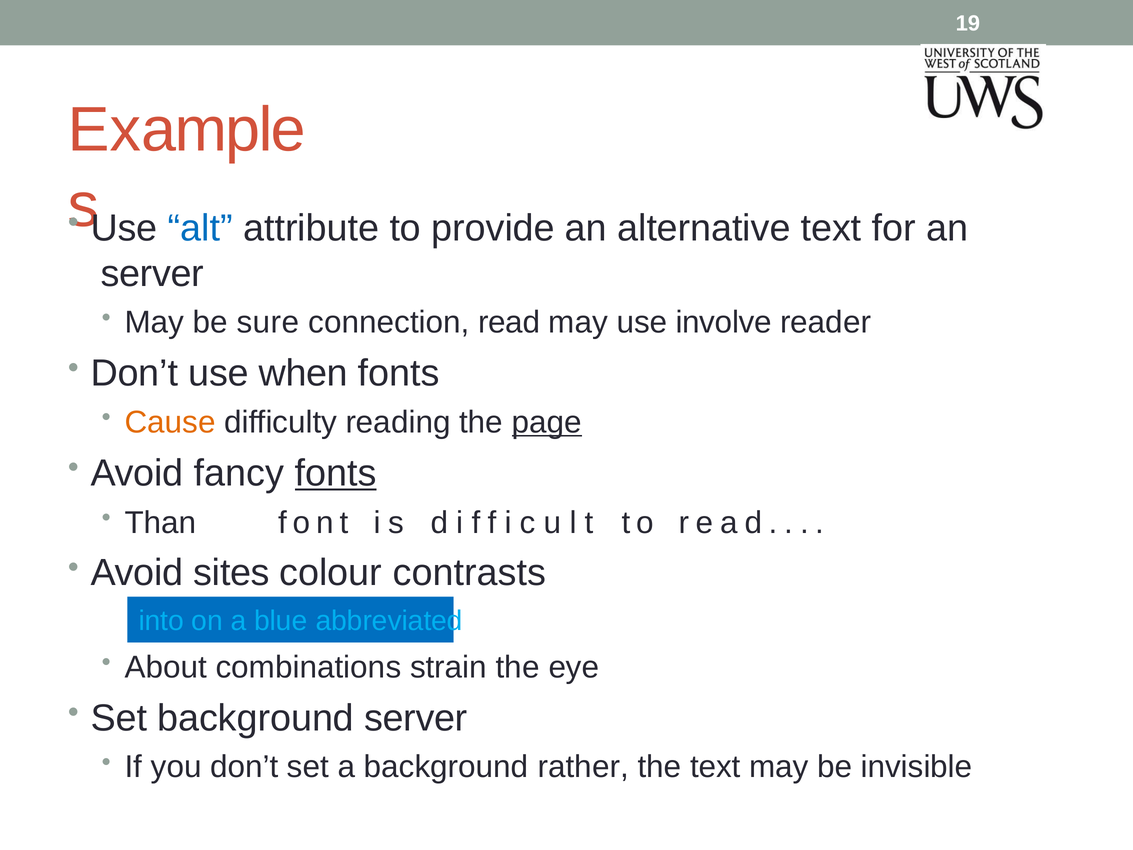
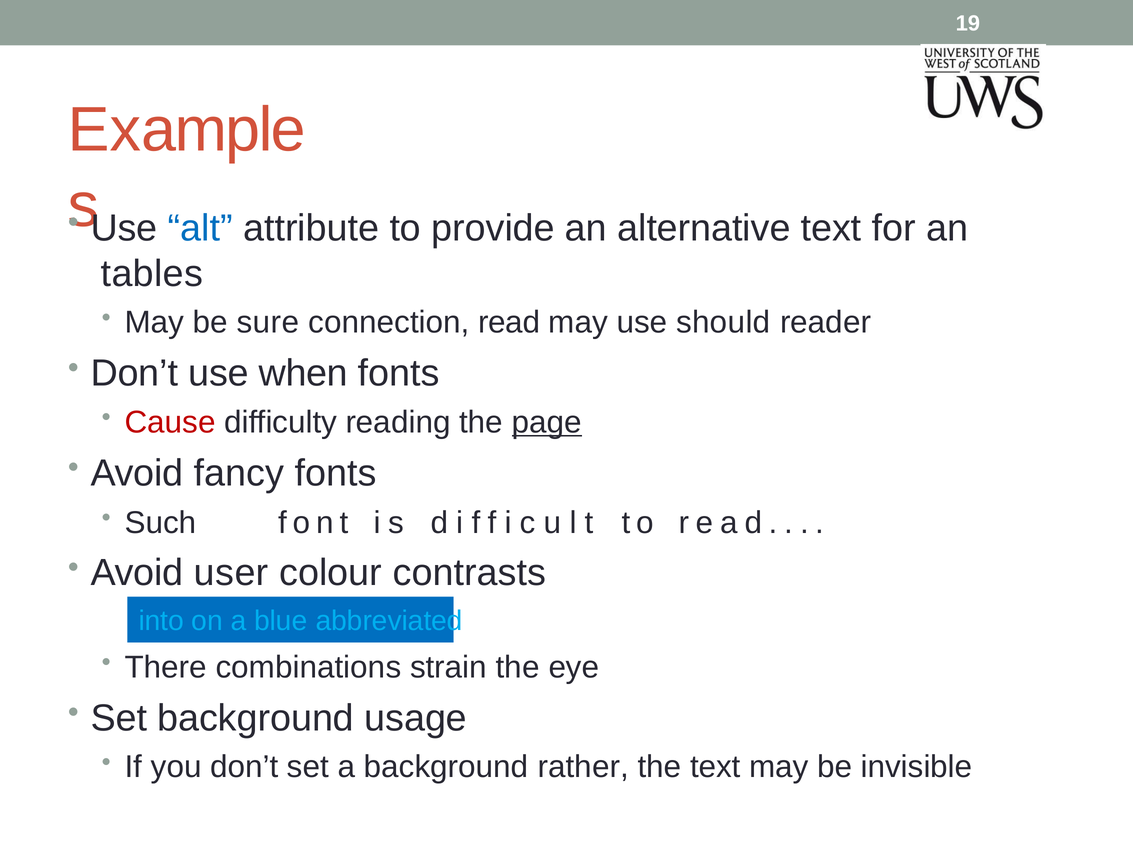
server at (152, 274): server -> tables
involve: involve -> should
Cause colour: orange -> red
fonts at (336, 473) underline: present -> none
Than: Than -> Such
sites: sites -> user
About: About -> There
background server: server -> usage
